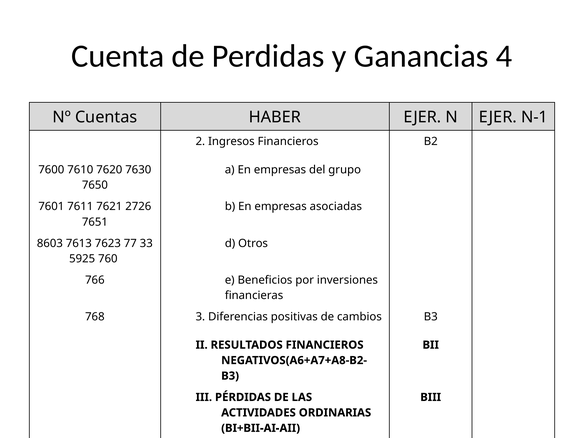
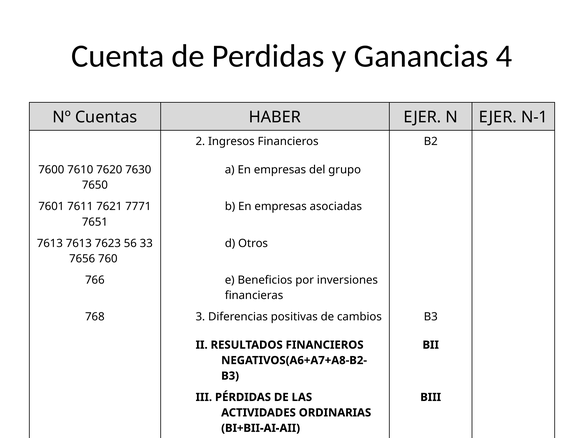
2726: 2726 -> 7771
8603 at (50, 243): 8603 -> 7613
77: 77 -> 56
5925: 5925 -> 7656
